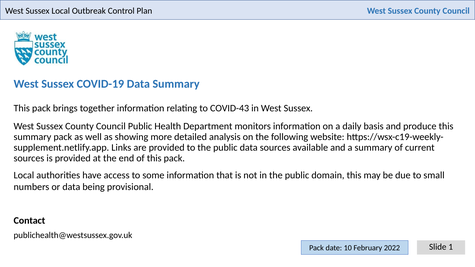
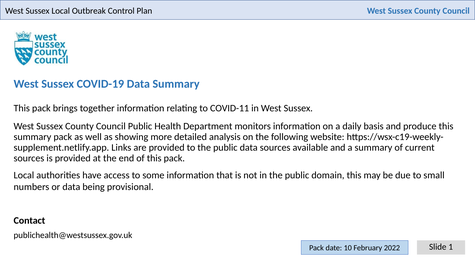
COVID-43: COVID-43 -> COVID-11
